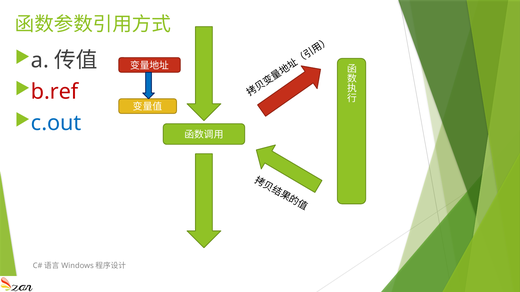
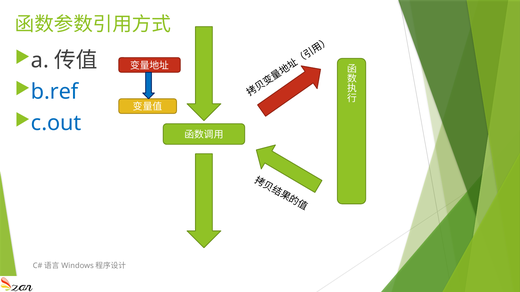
b.ref colour: red -> blue
